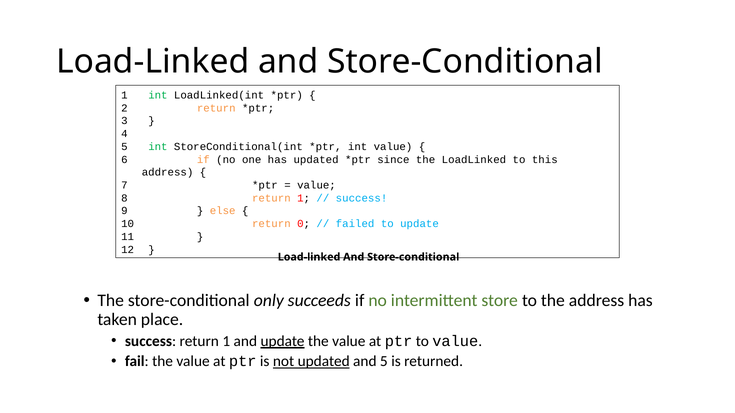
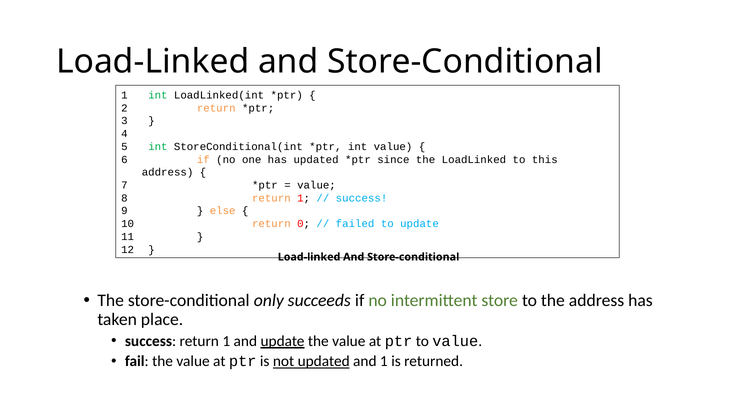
and 5: 5 -> 1
